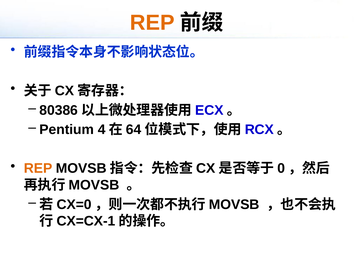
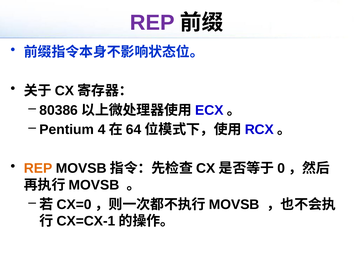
REP at (152, 23) colour: orange -> purple
